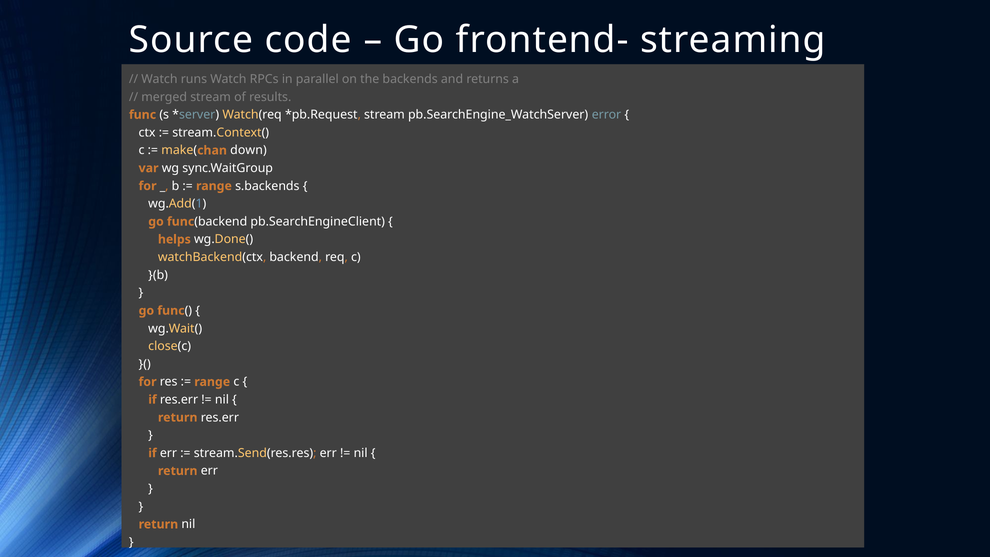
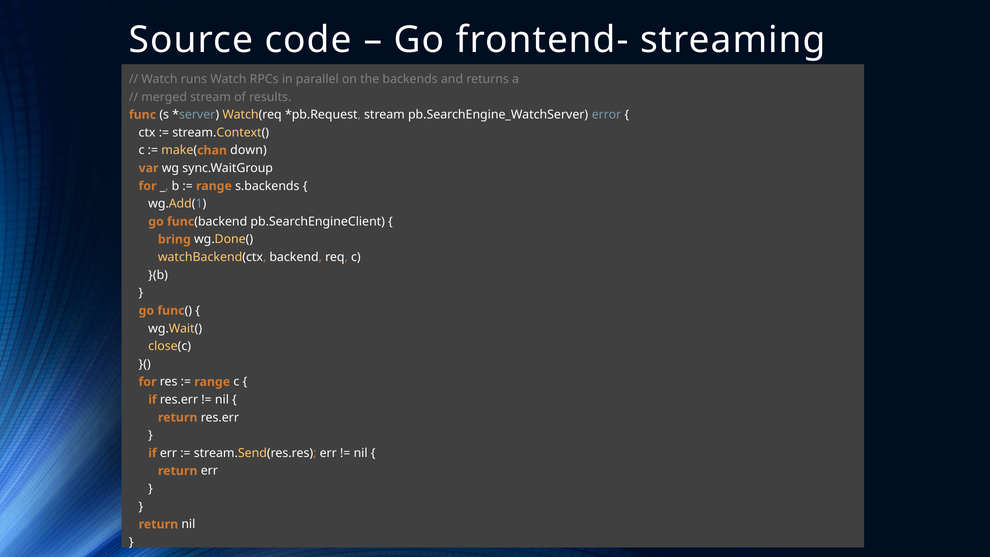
helps: helps -> bring
